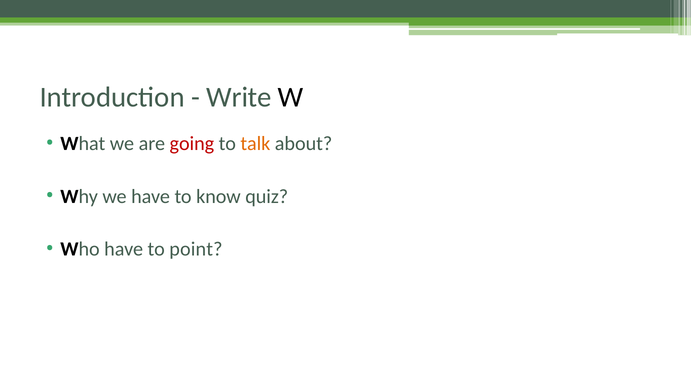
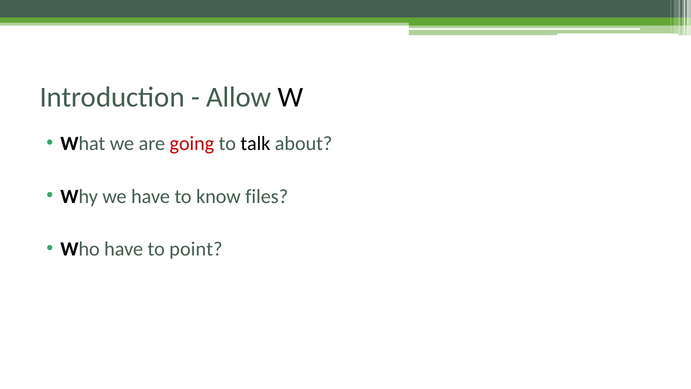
Write: Write -> Allow
talk colour: orange -> black
quiz: quiz -> files
